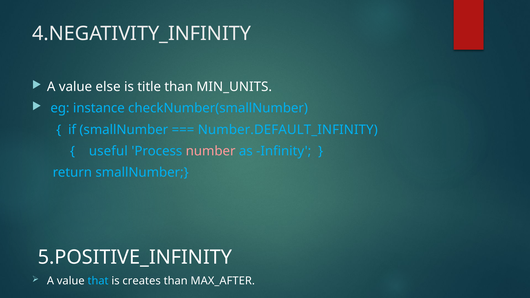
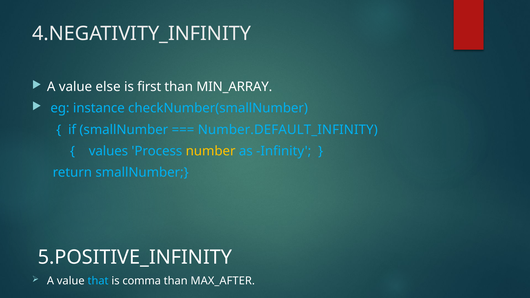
title: title -> first
MIN_UNITS: MIN_UNITS -> MIN_ARRAY
useful: useful -> values
number colour: pink -> yellow
creates: creates -> comma
